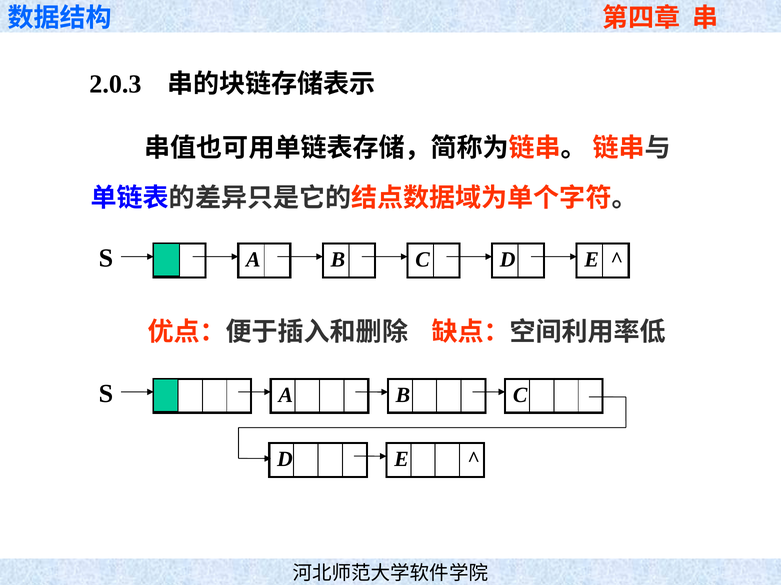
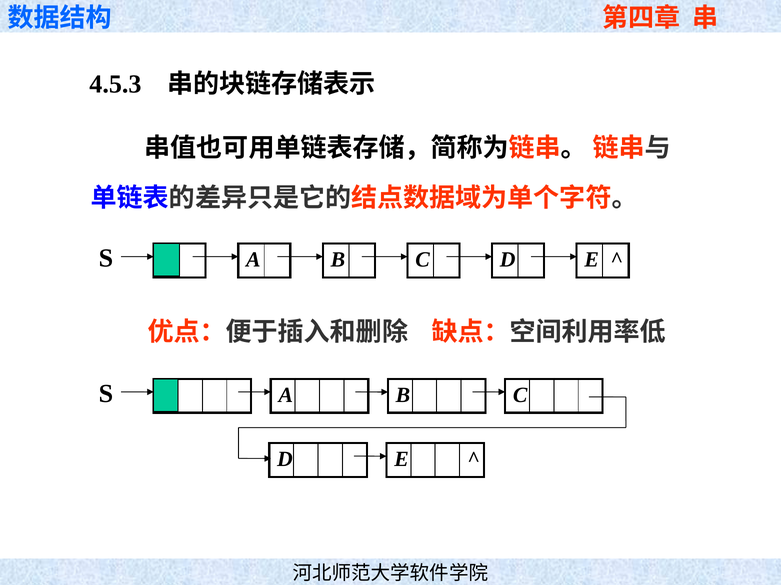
2.0.3: 2.0.3 -> 4.5.3
